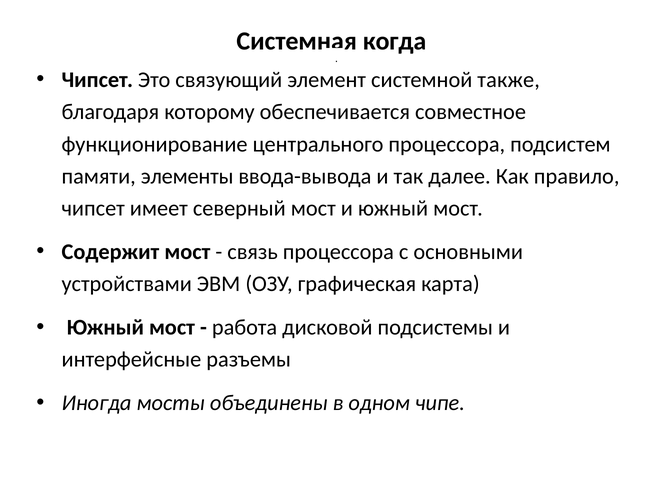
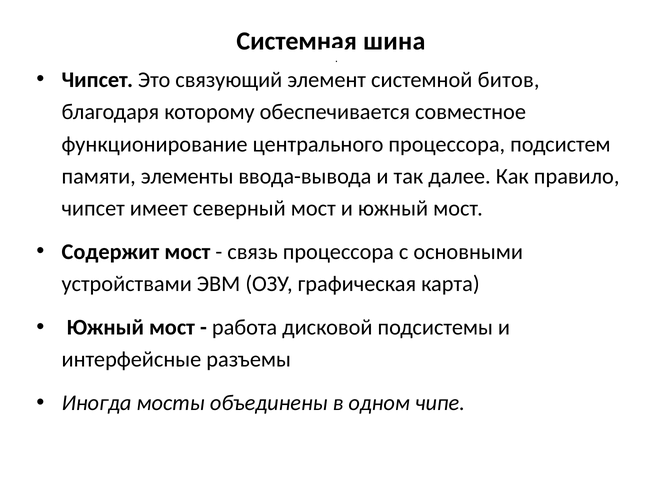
когда: когда -> шина
также: также -> битов
